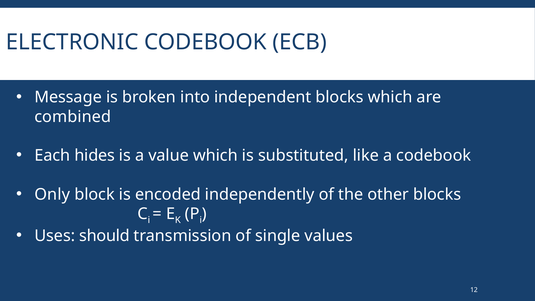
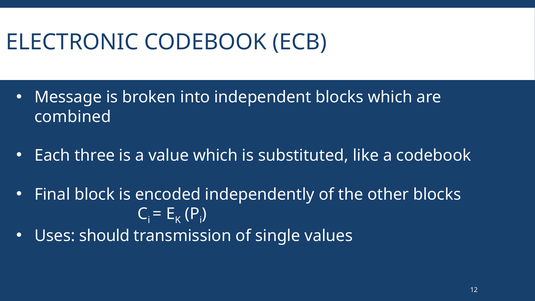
hides: hides -> three
Only: Only -> Final
